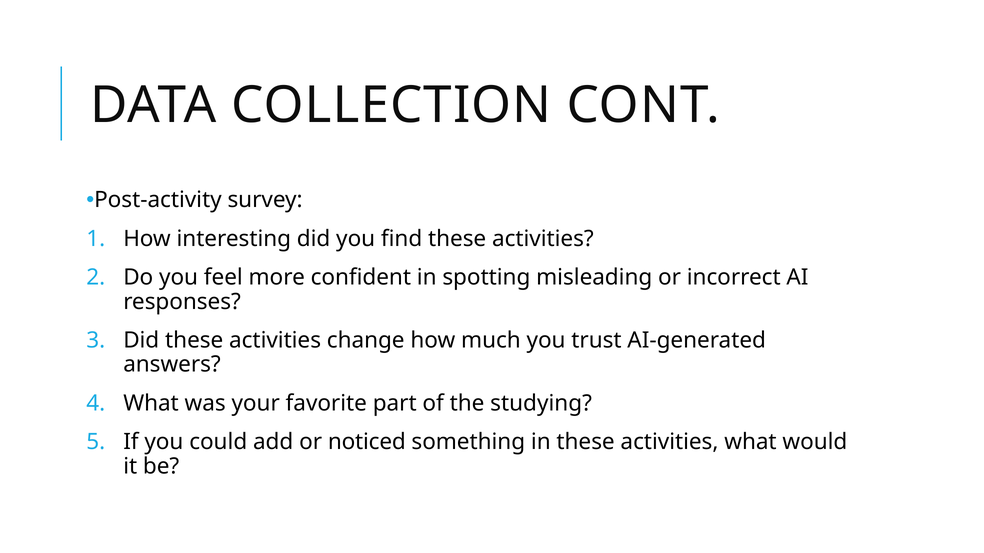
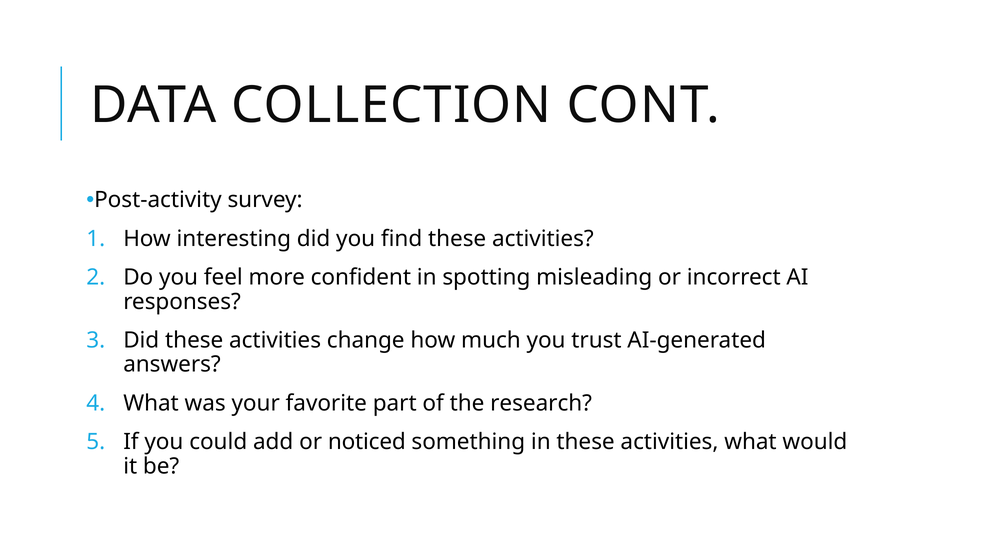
studying: studying -> research
